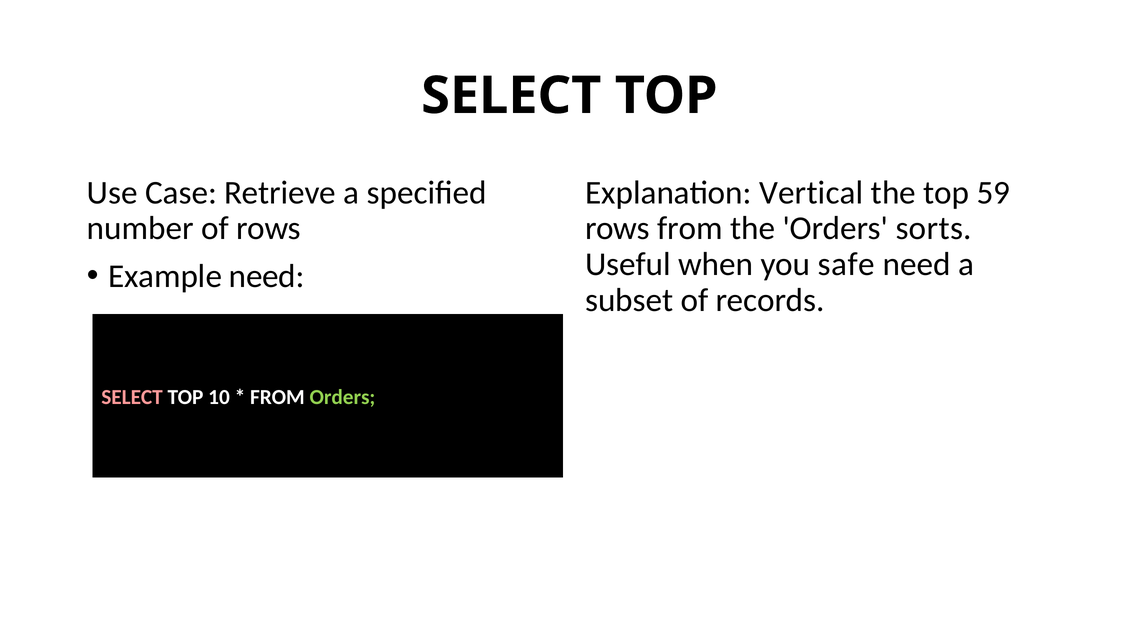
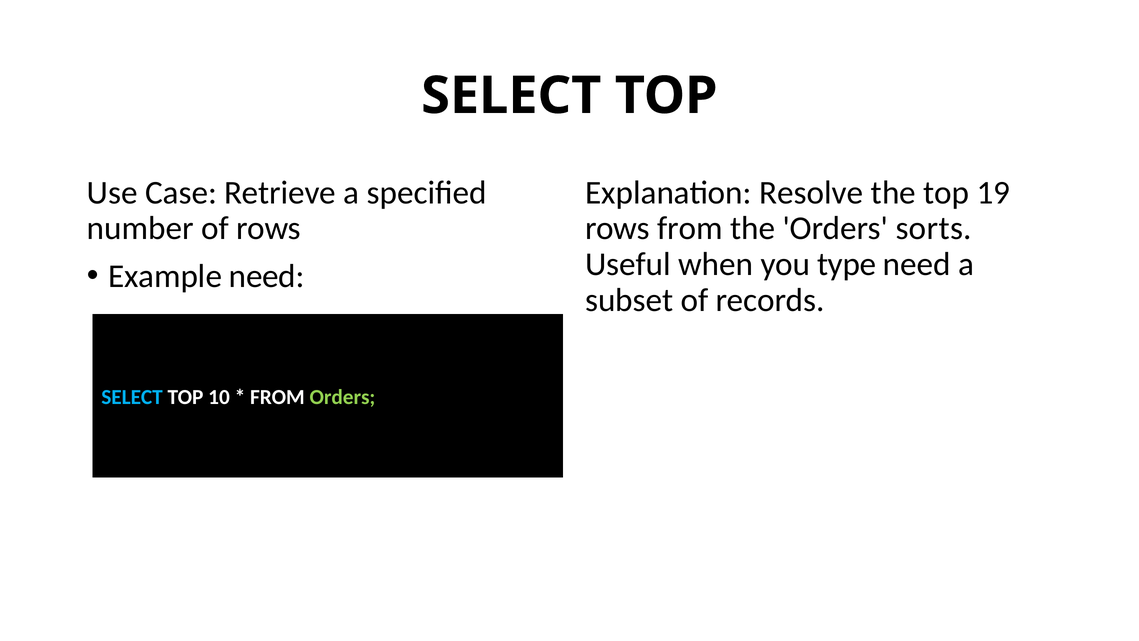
Vertical: Vertical -> Resolve
59: 59 -> 19
safe: safe -> type
SELECT at (132, 397) colour: pink -> light blue
